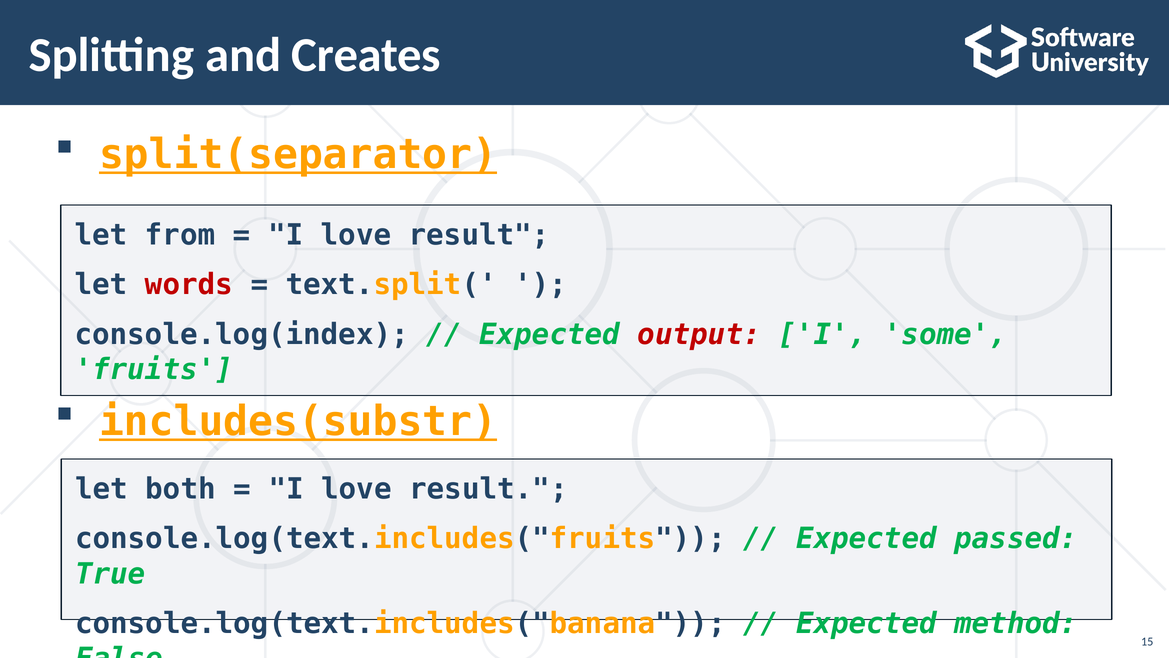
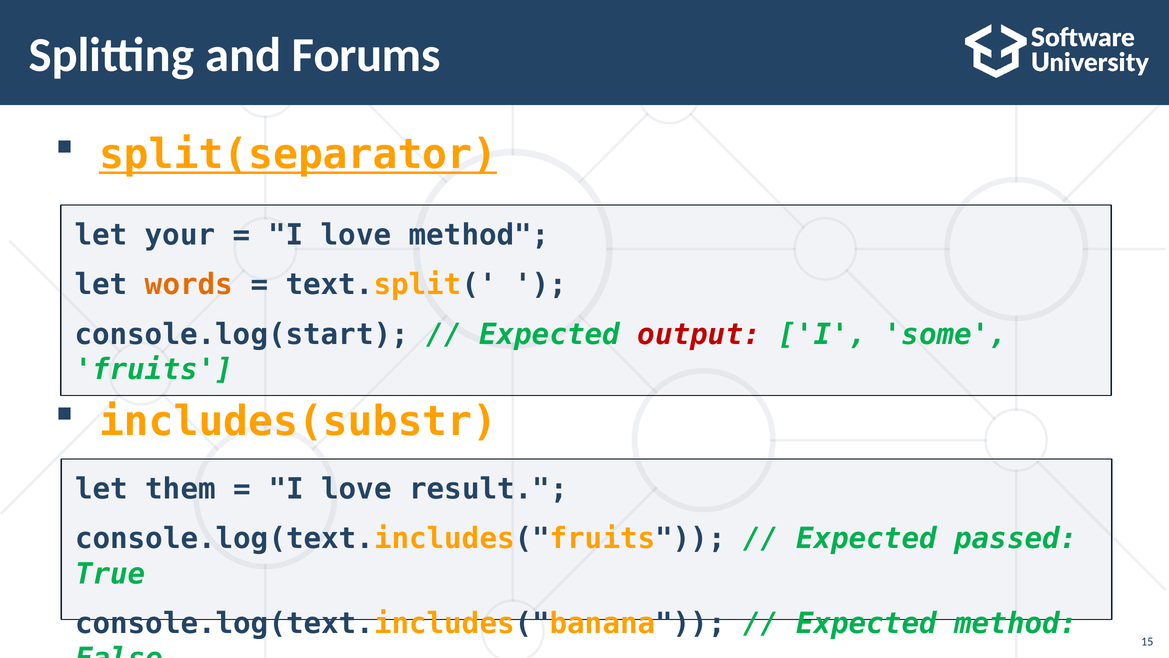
Creates: Creates -> Forums
from: from -> your
result at (479, 235): result -> method
words colour: red -> orange
console.log(index: console.log(index -> console.log(start
includes(substr underline: present -> none
both: both -> them
